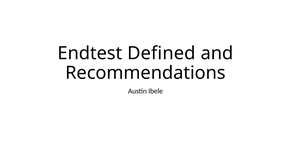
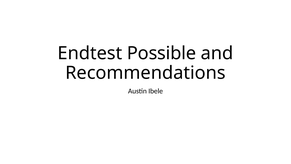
Defined: Defined -> Possible
